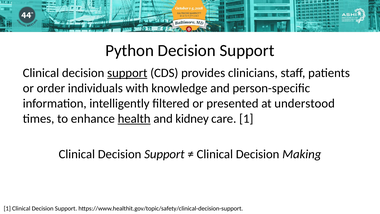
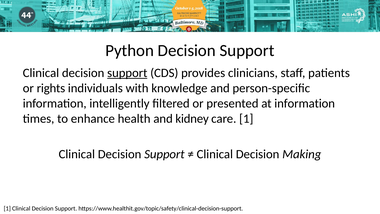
order: order -> rights
at understood: understood -> information
health underline: present -> none
